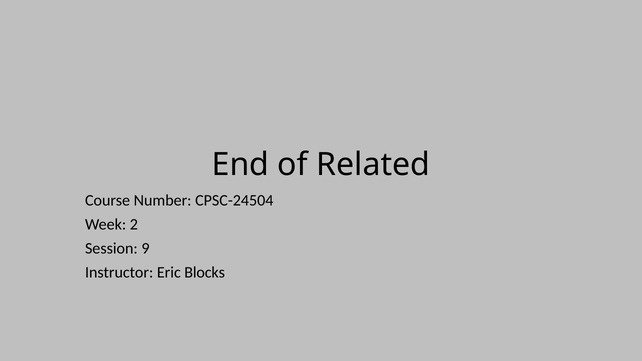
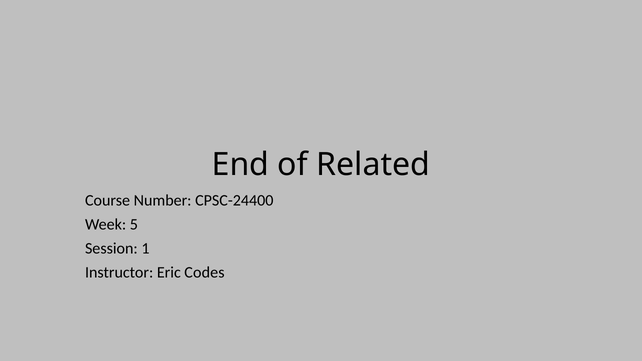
CPSC-24504: CPSC-24504 -> CPSC-24400
2: 2 -> 5
9: 9 -> 1
Blocks: Blocks -> Codes
